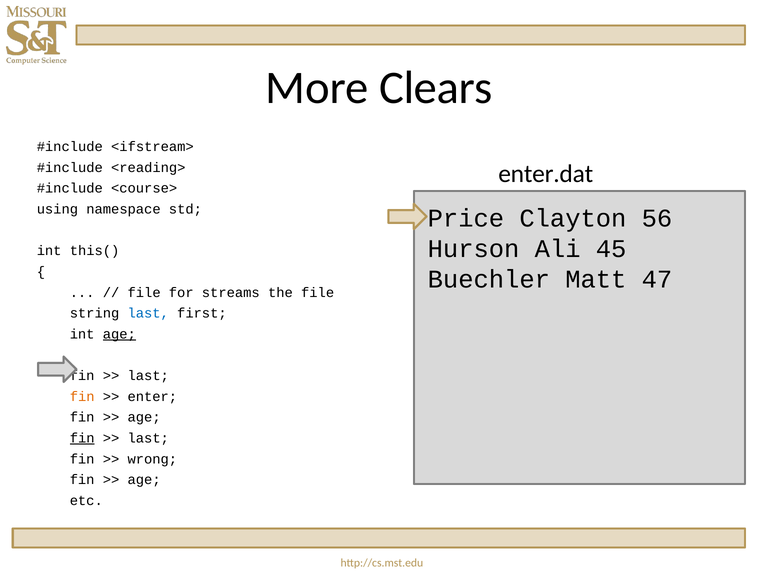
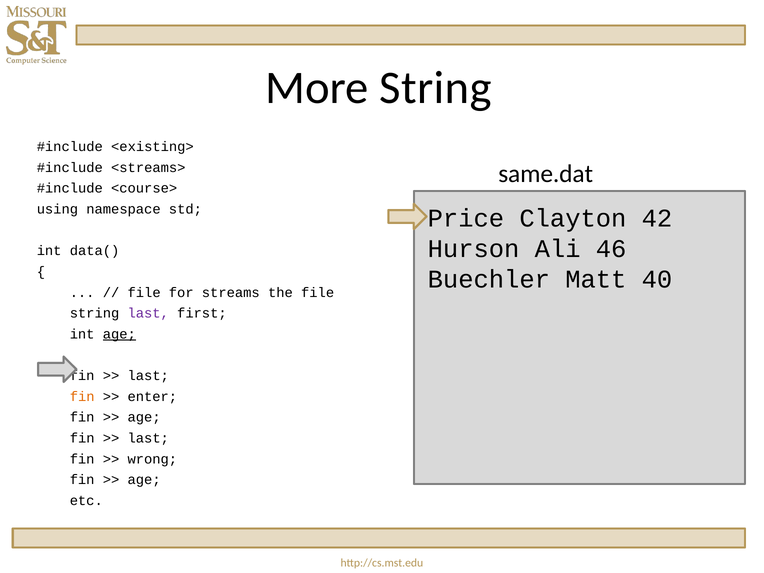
More Clears: Clears -> String
<ifstream>: <ifstream> -> <existing>
<reading>: <reading> -> <streams>
enter.dat: enter.dat -> same.dat
56: 56 -> 42
45: 45 -> 46
this(: this( -> data(
47: 47 -> 40
last at (148, 313) colour: blue -> purple
fin at (82, 438) underline: present -> none
